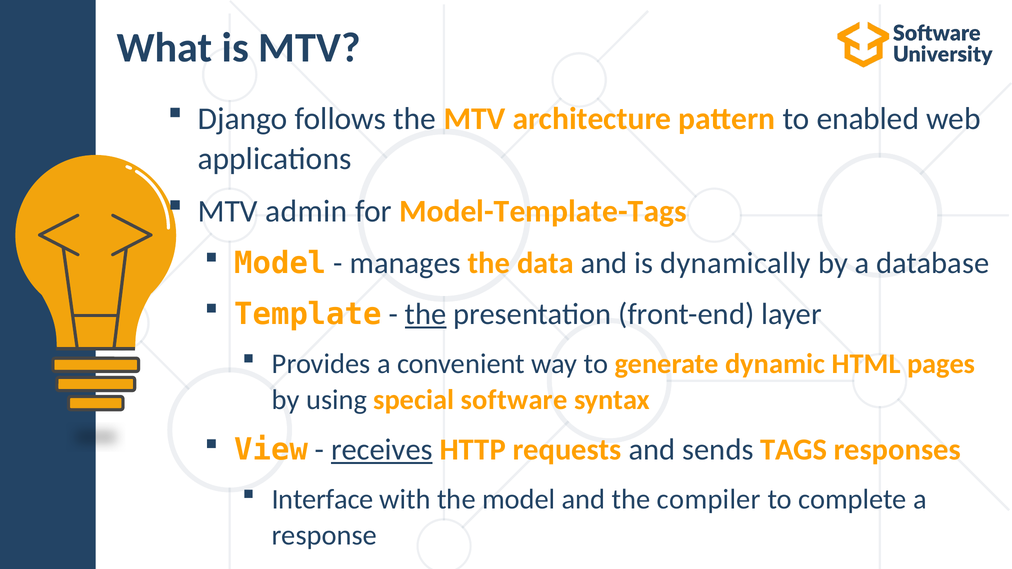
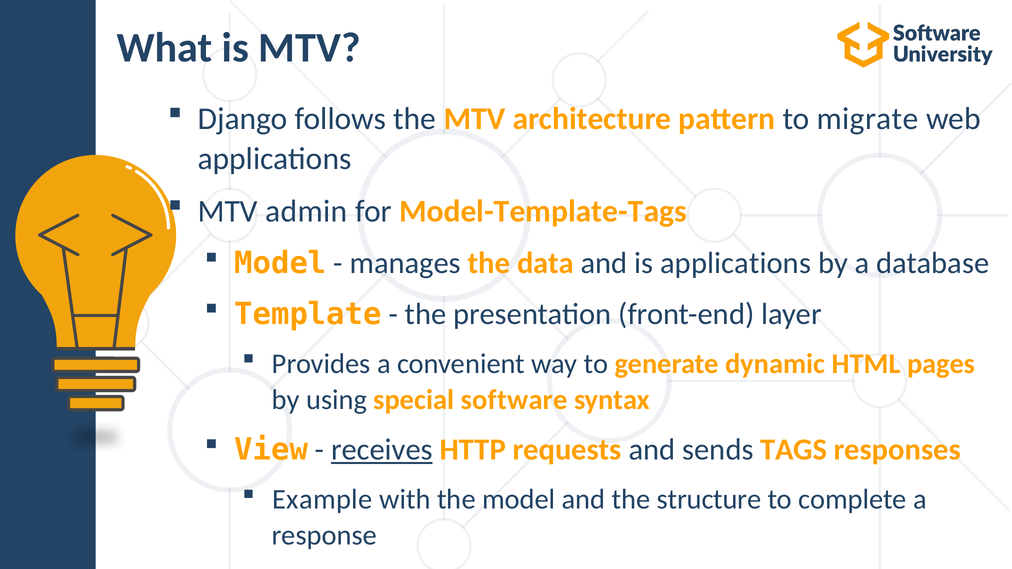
enabled: enabled -> migrate
is dynamically: dynamically -> applications
the at (426, 314) underline: present -> none
Interface: Interface -> Example
compiler: compiler -> structure
